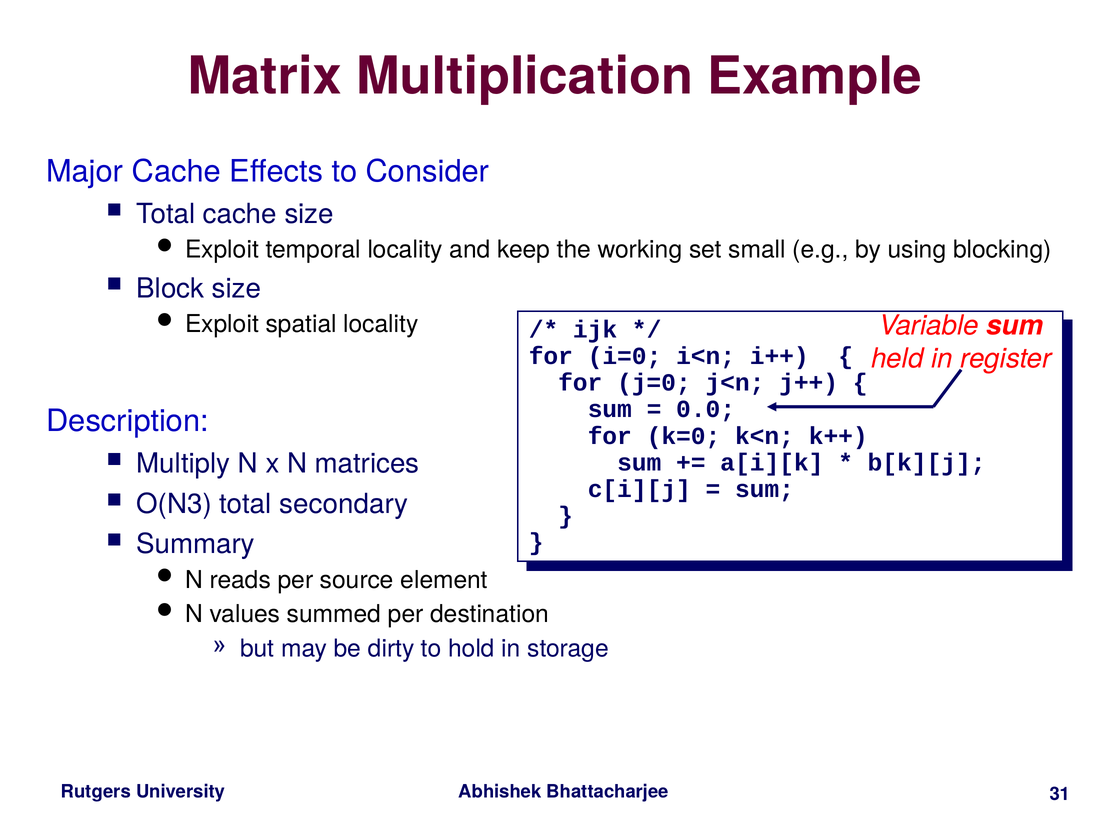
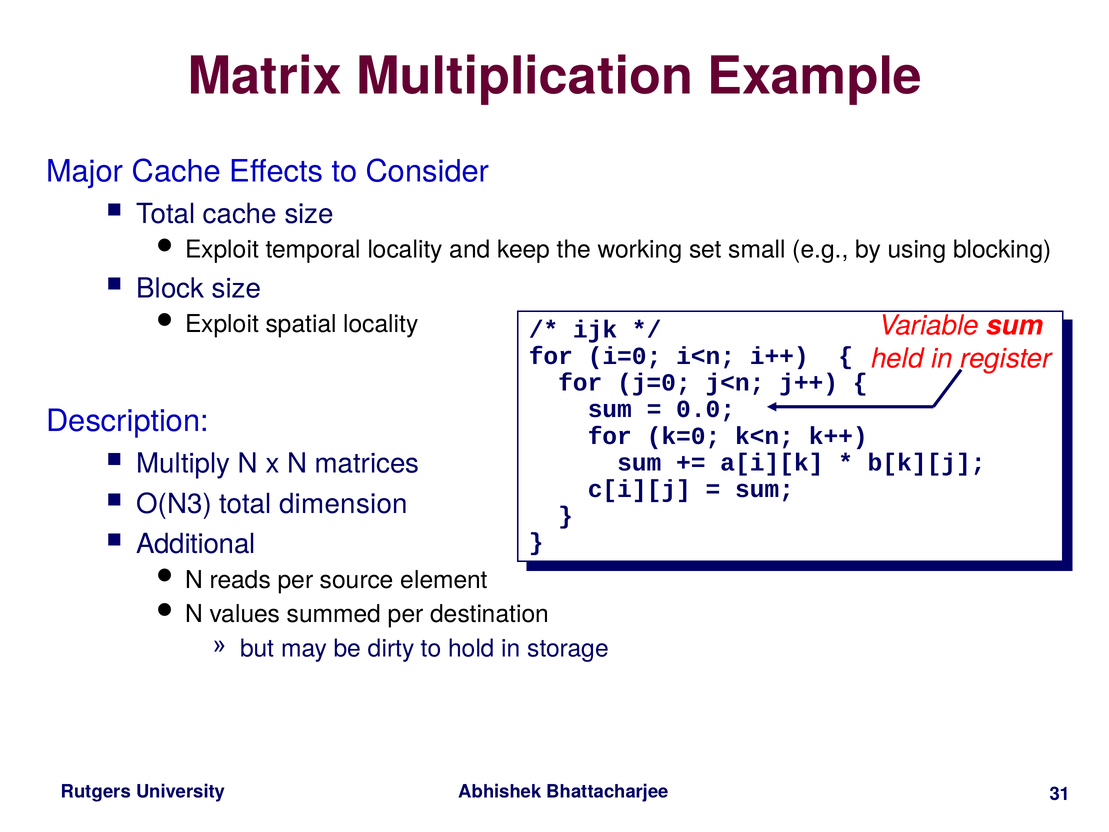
secondary: secondary -> dimension
Summary: Summary -> Additional
